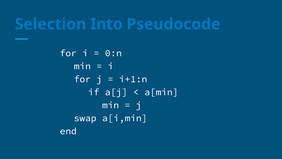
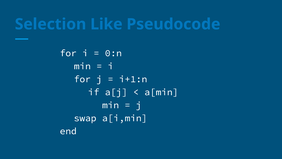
Into: Into -> Like
